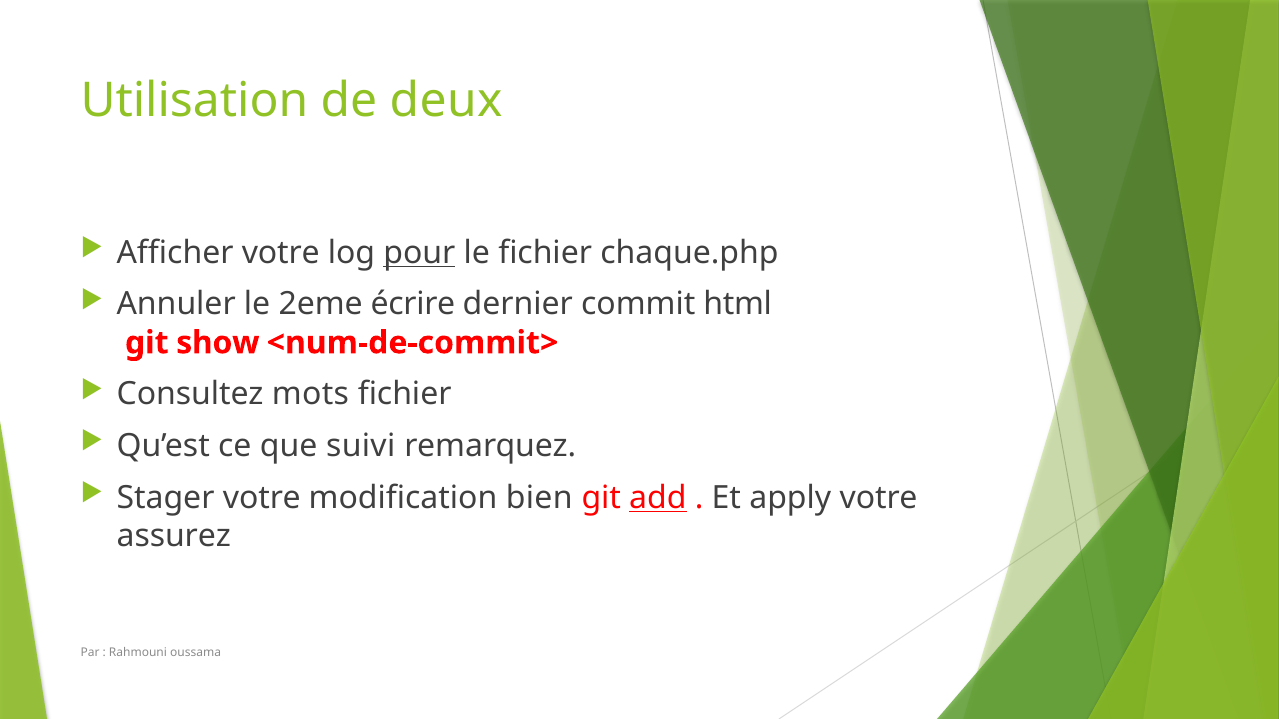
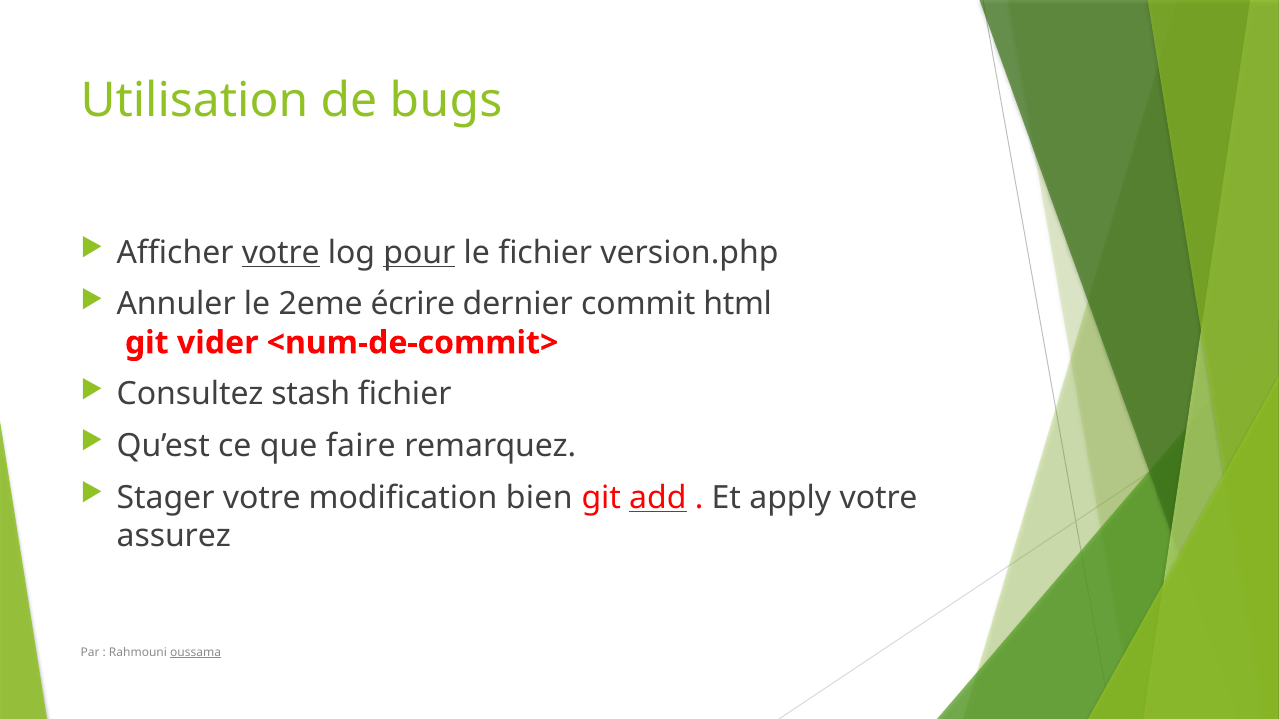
deux: deux -> bugs
votre at (281, 253) underline: none -> present
chaque.php: chaque.php -> version.php
show: show -> vider
mots: mots -> stash
suivi: suivi -> faire
oussama underline: none -> present
